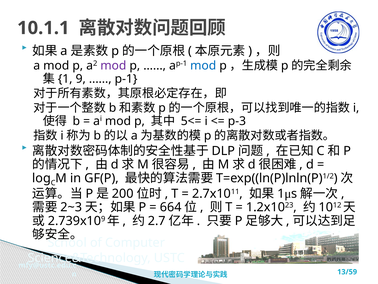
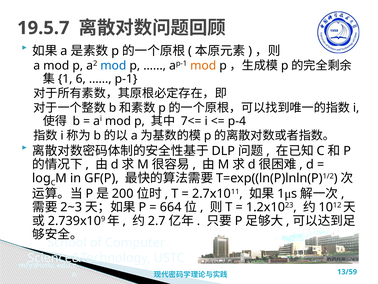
10.1.1: 10.1.1 -> 19.5.7
mod at (113, 66) colour: purple -> blue
mod at (203, 66) colour: blue -> orange
9: 9 -> 6
5<=: 5<= -> 7<=
p-3: p-3 -> p-4
